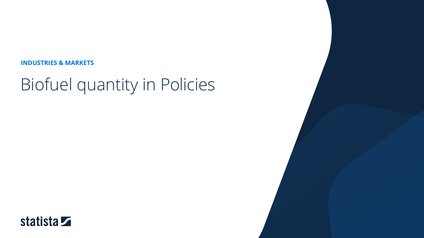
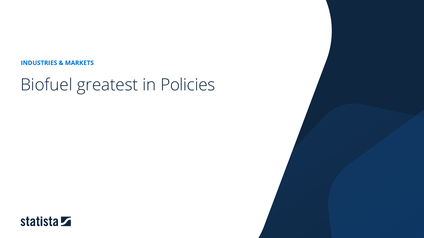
quantity: quantity -> greatest
